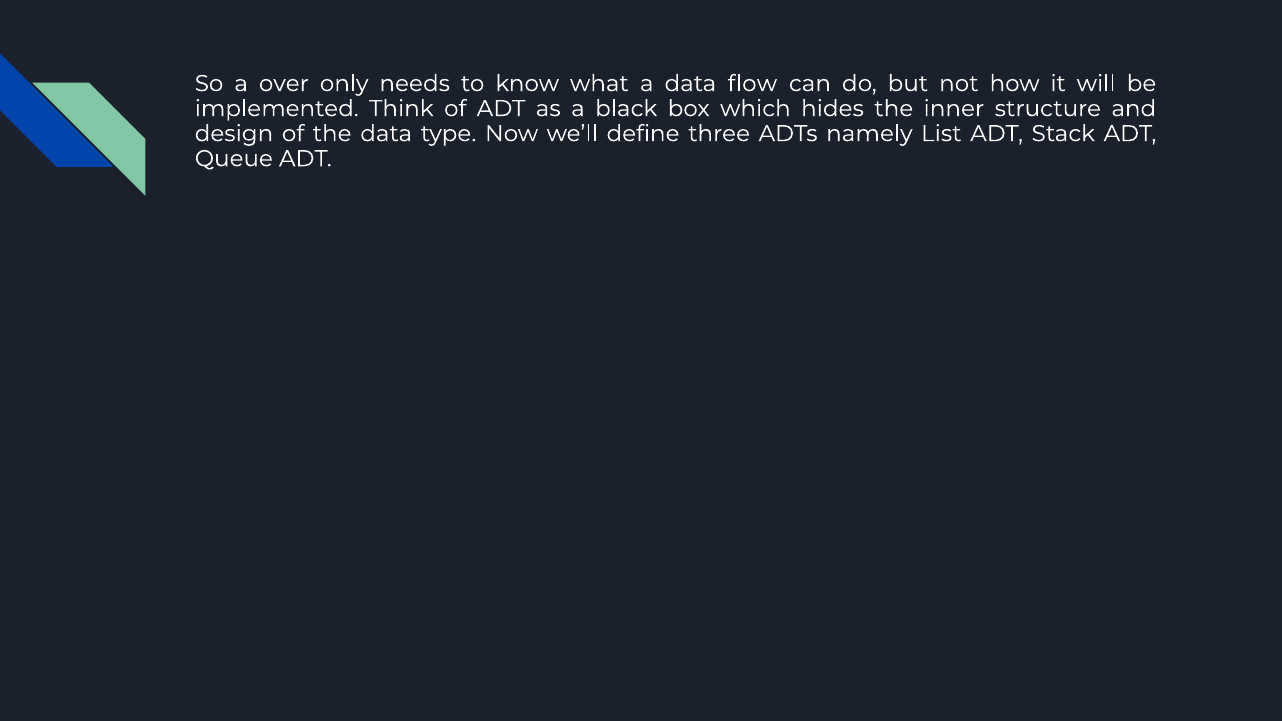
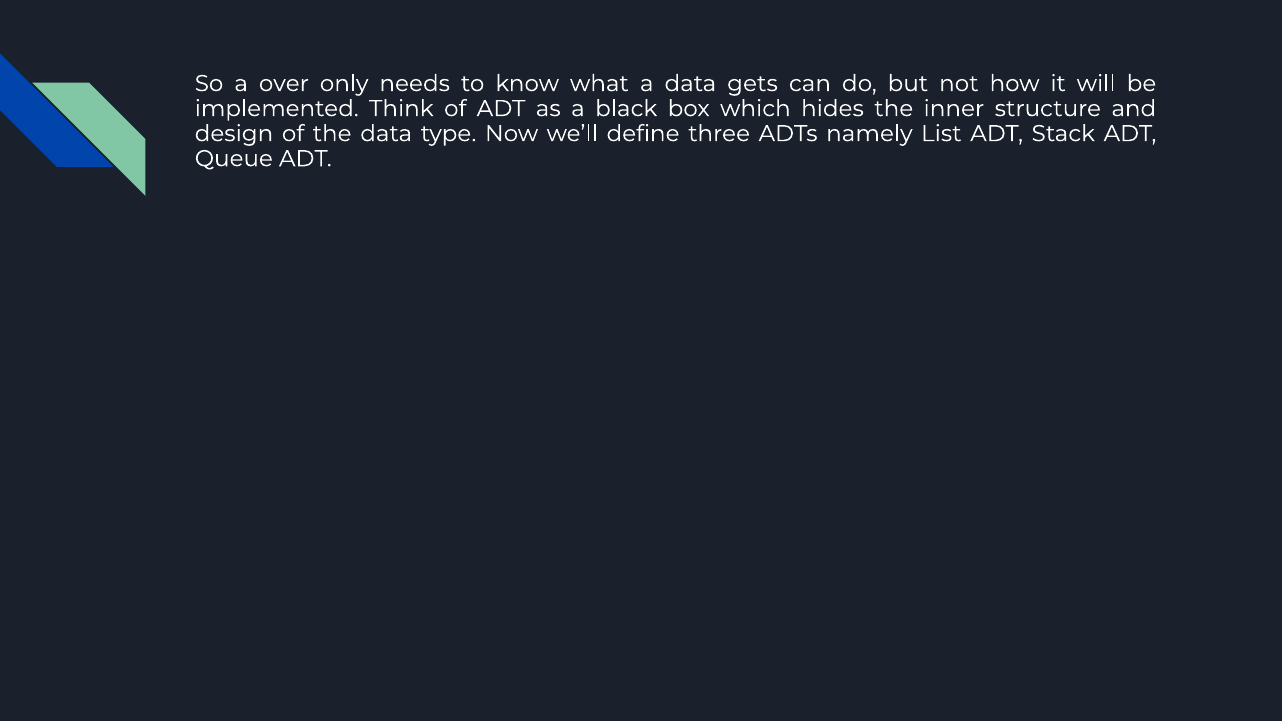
flow: flow -> gets
